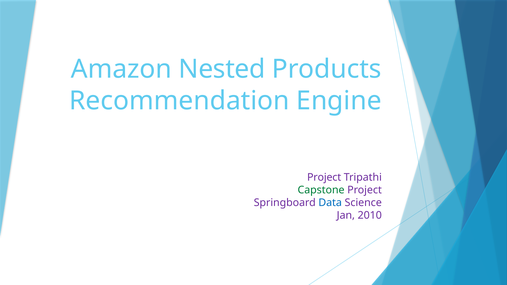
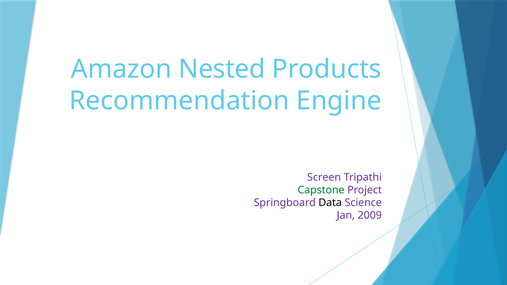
Project at (324, 177): Project -> Screen
Data colour: blue -> black
2010: 2010 -> 2009
